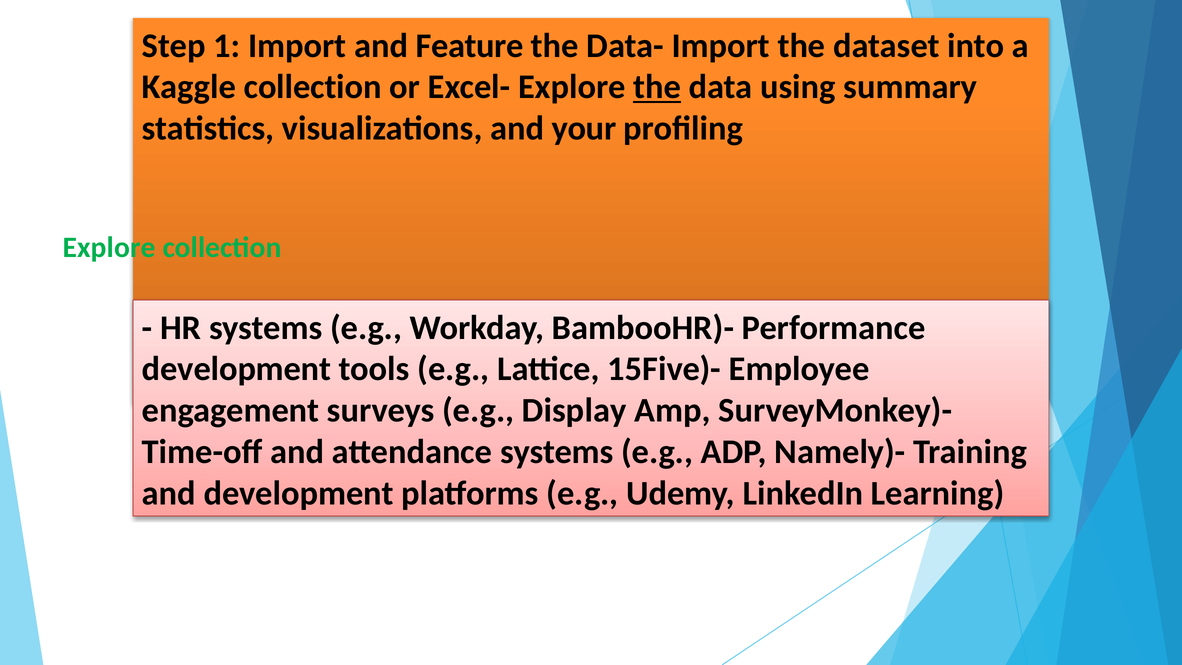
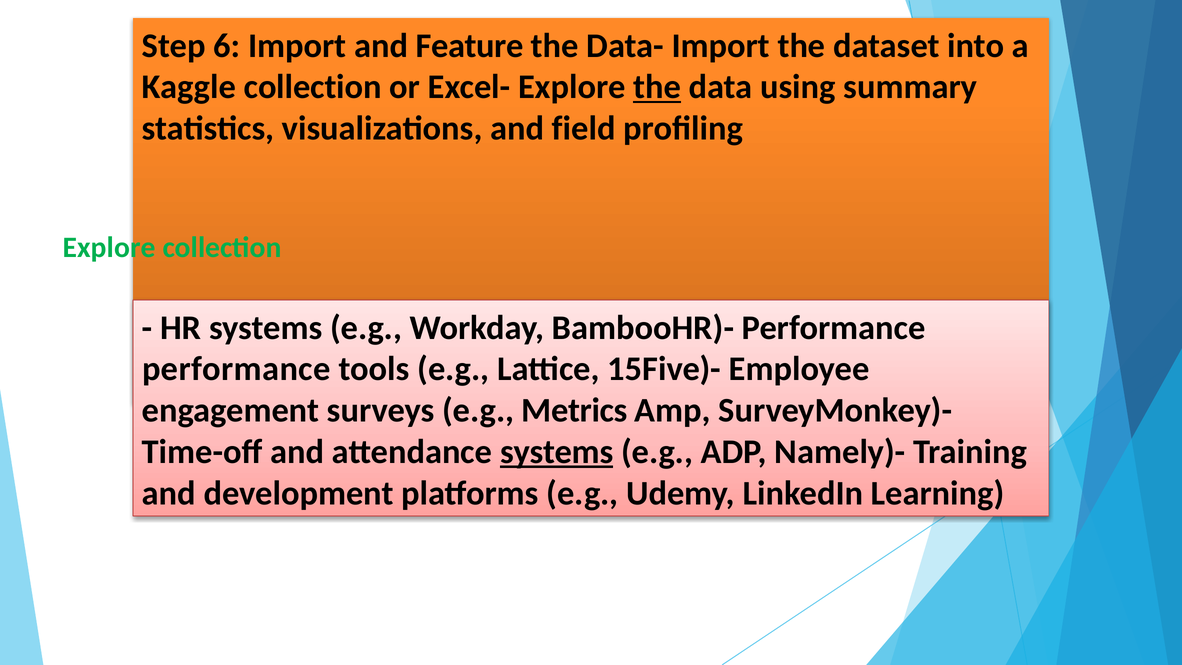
1: 1 -> 6
your: your -> field
development at (237, 369): development -> performance
Display: Display -> Metrics
systems at (557, 452) underline: none -> present
